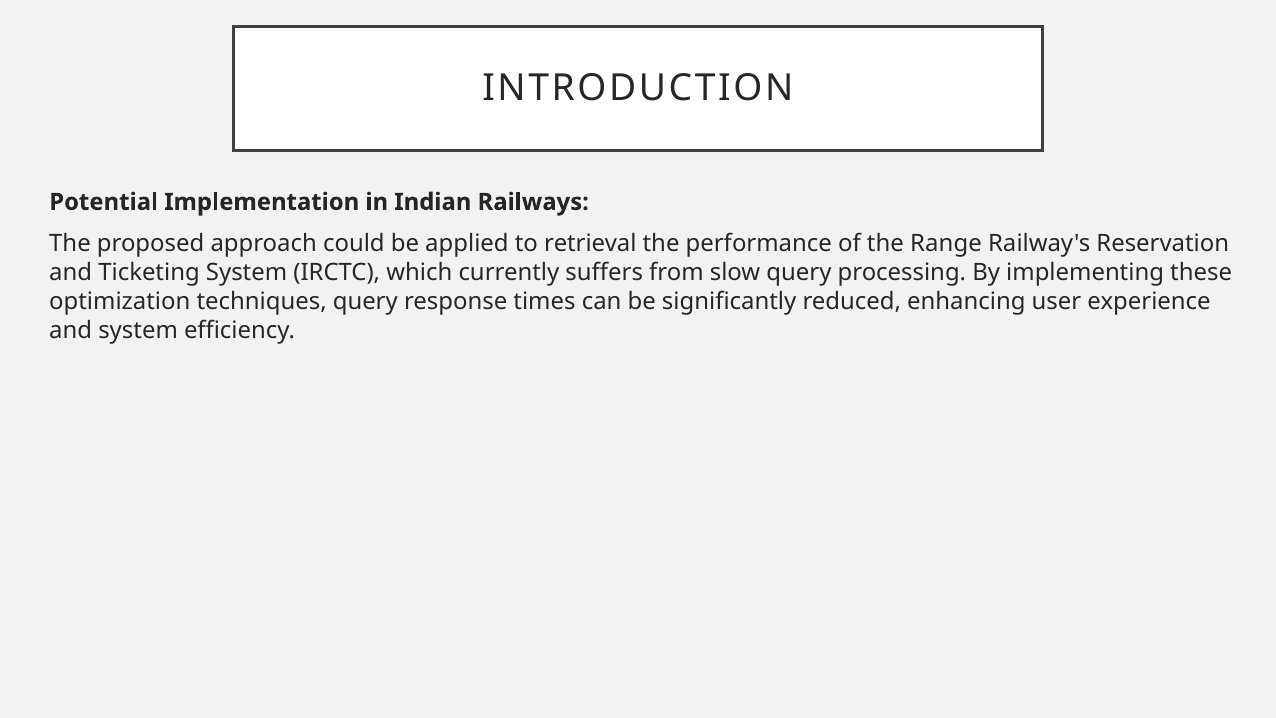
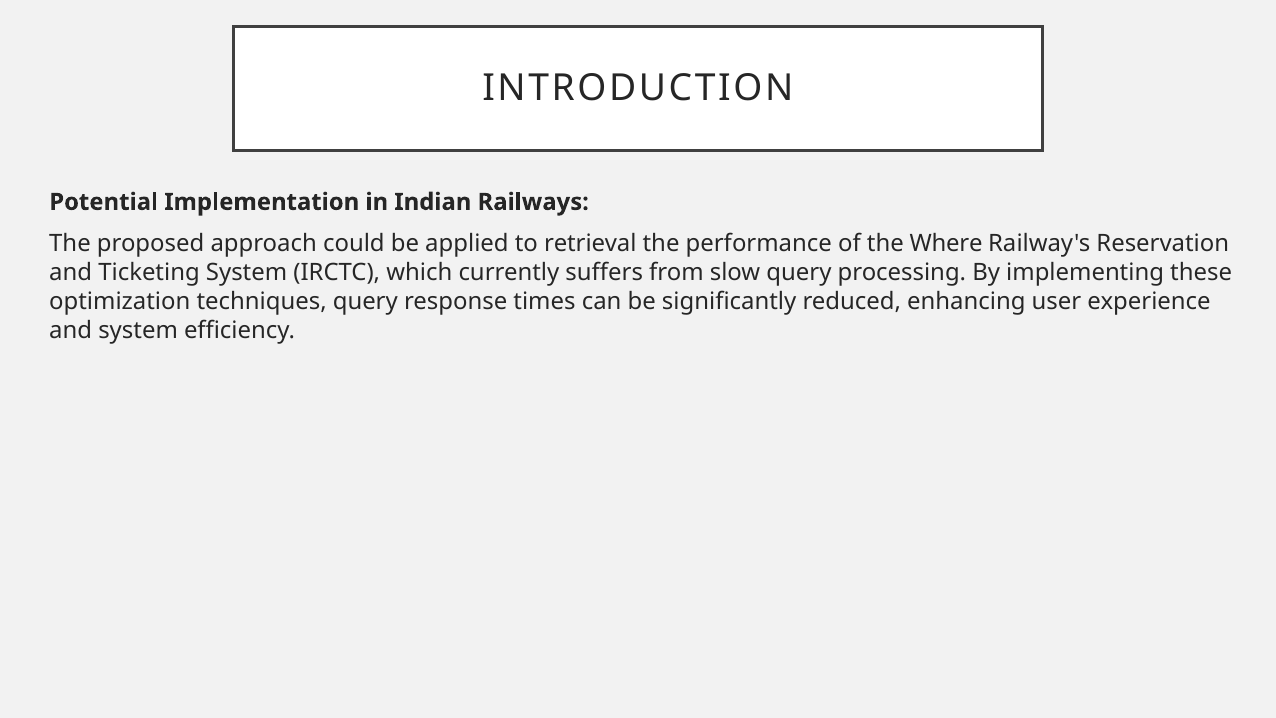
Range: Range -> Where
